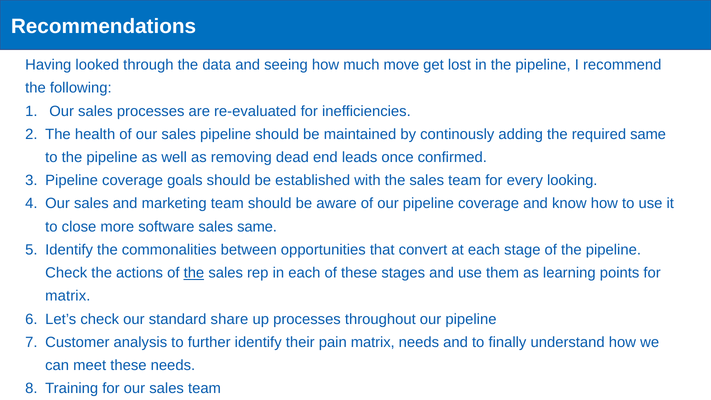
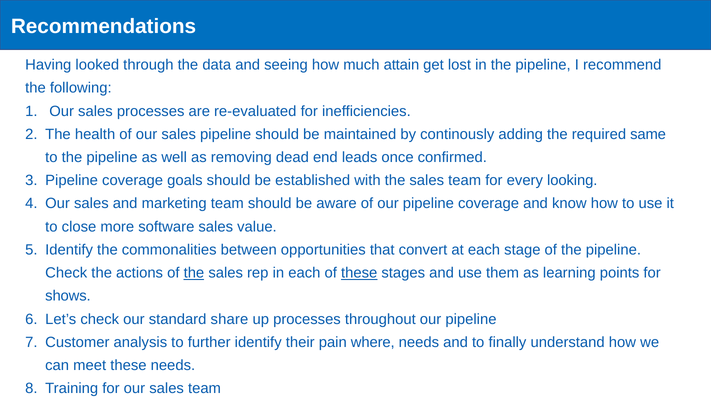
move: move -> attain
sales same: same -> value
these at (359, 273) underline: none -> present
matrix at (68, 296): matrix -> shows
pain matrix: matrix -> where
